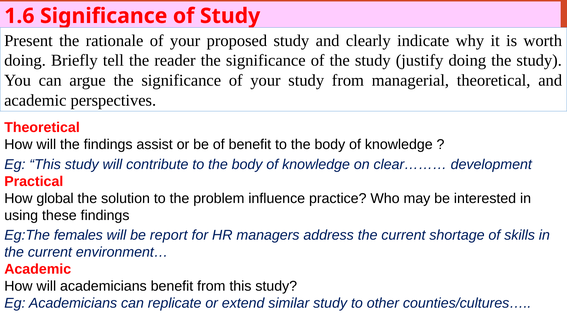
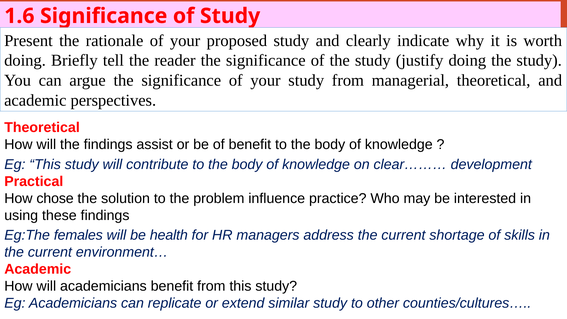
global: global -> chose
report: report -> health
